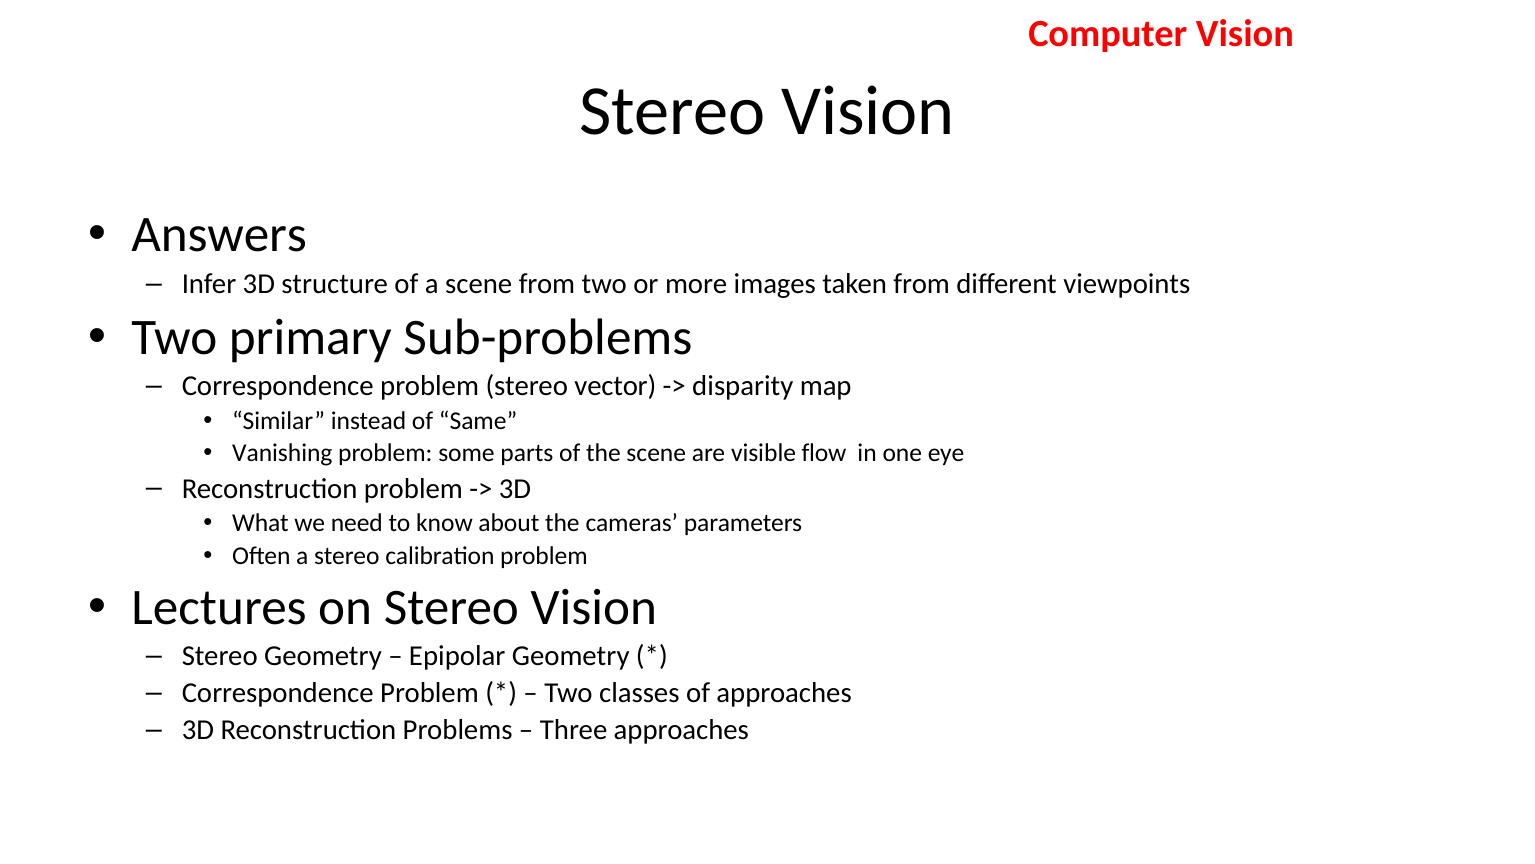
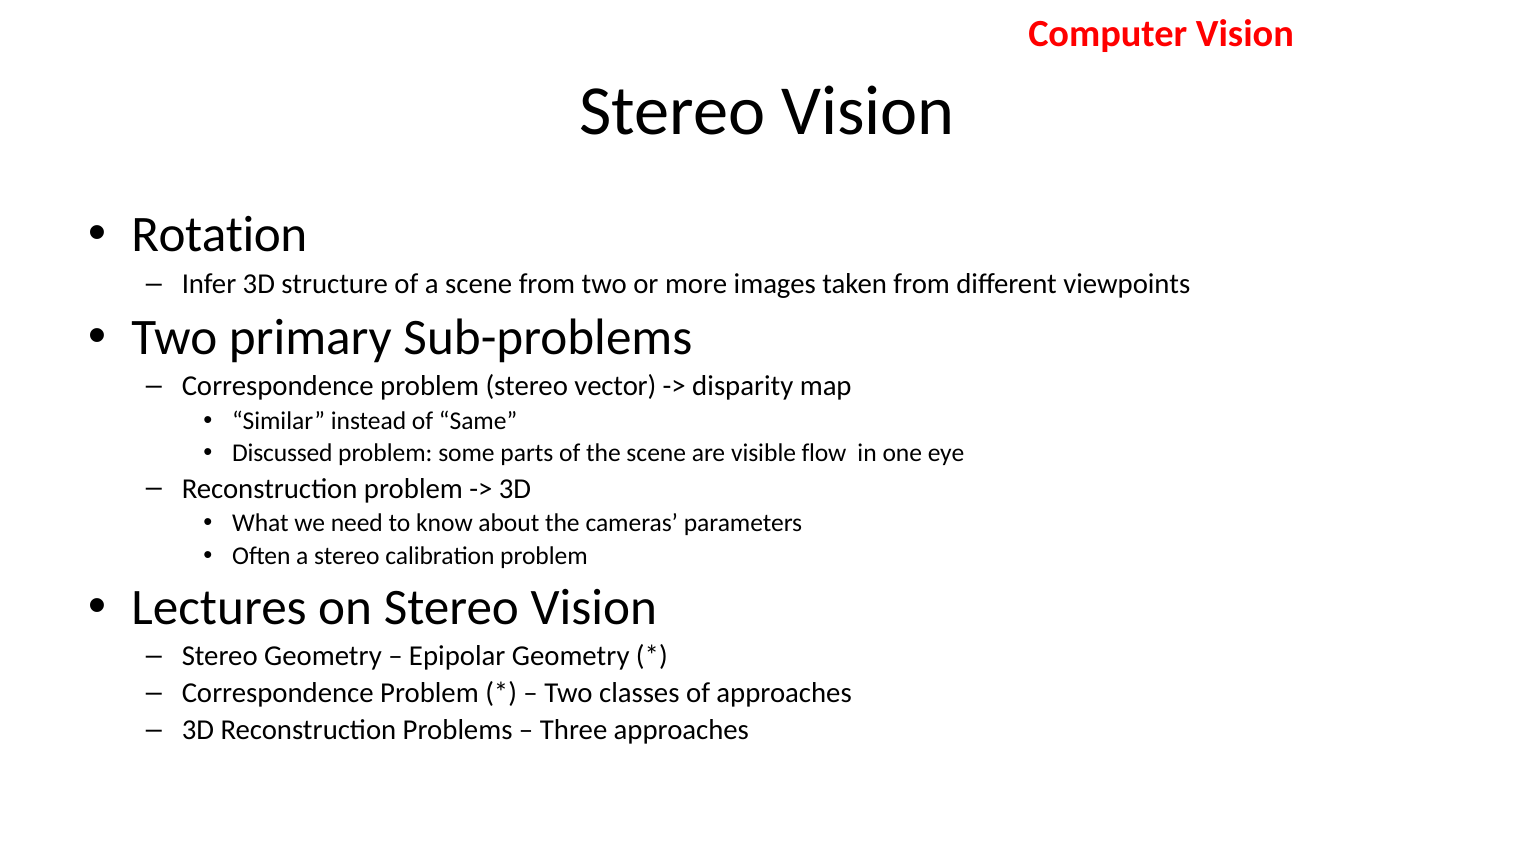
Answers: Answers -> Rotation
Vanishing: Vanishing -> Discussed
